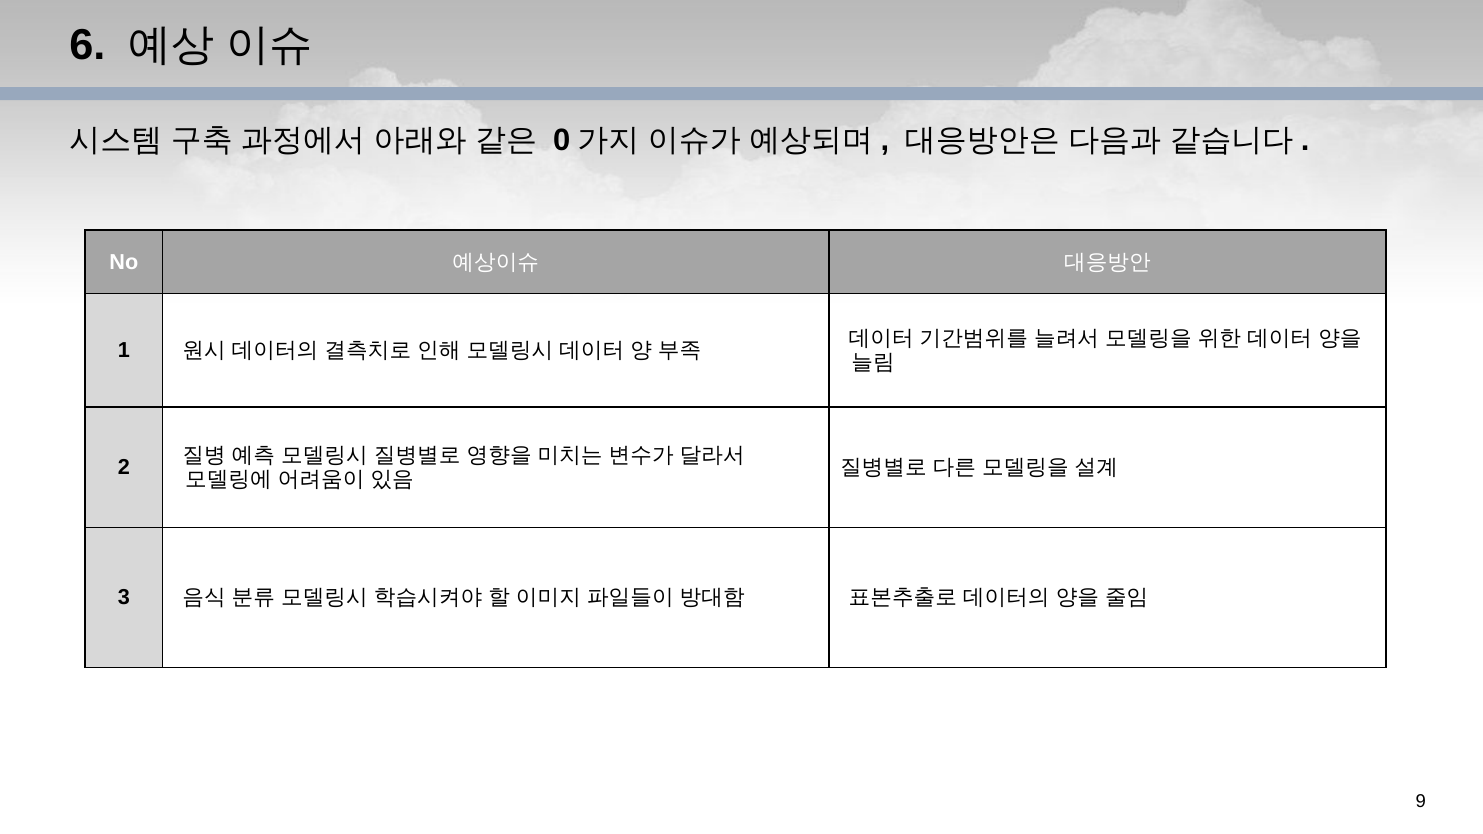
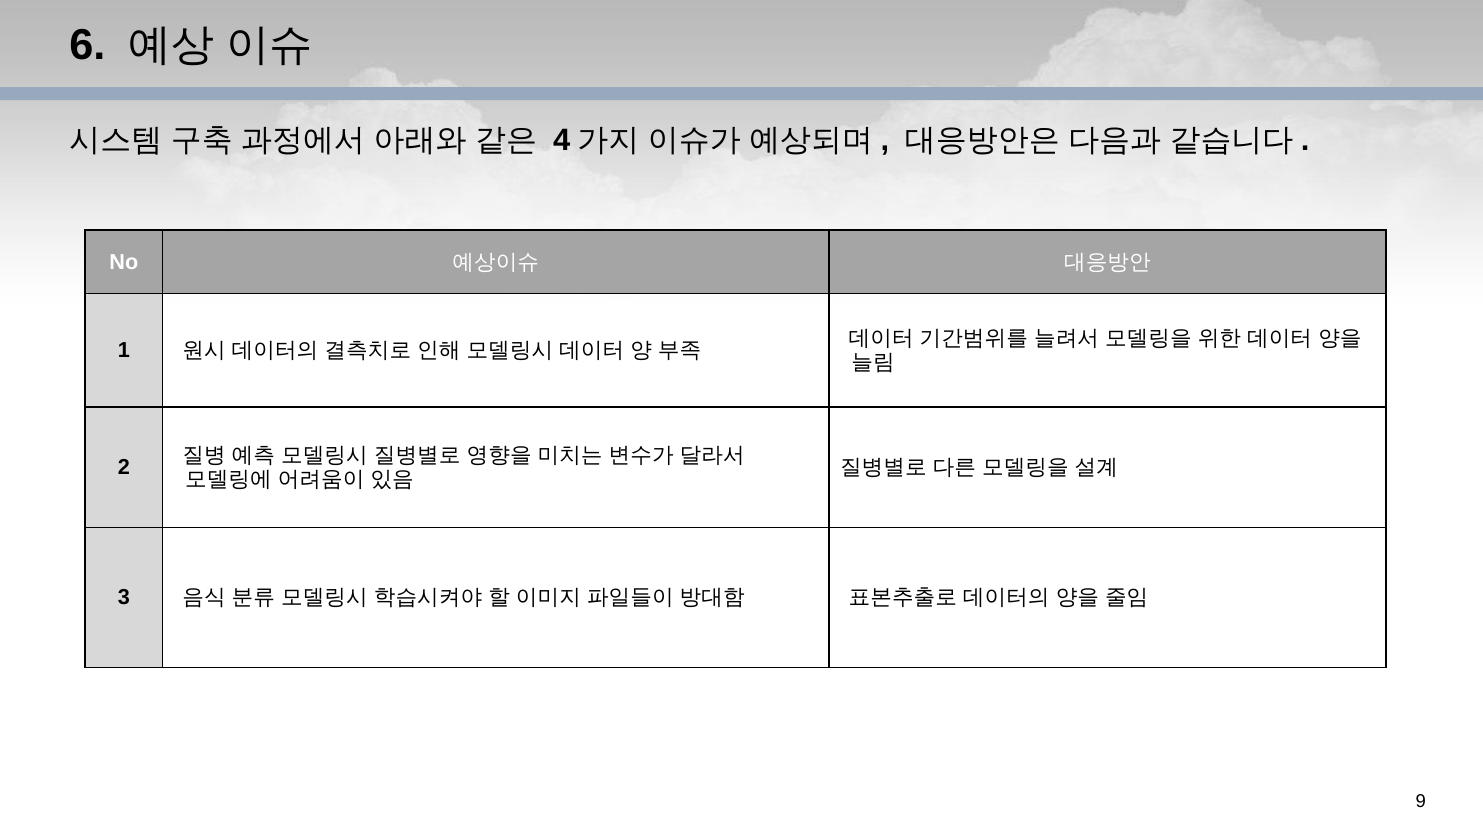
0: 0 -> 4
